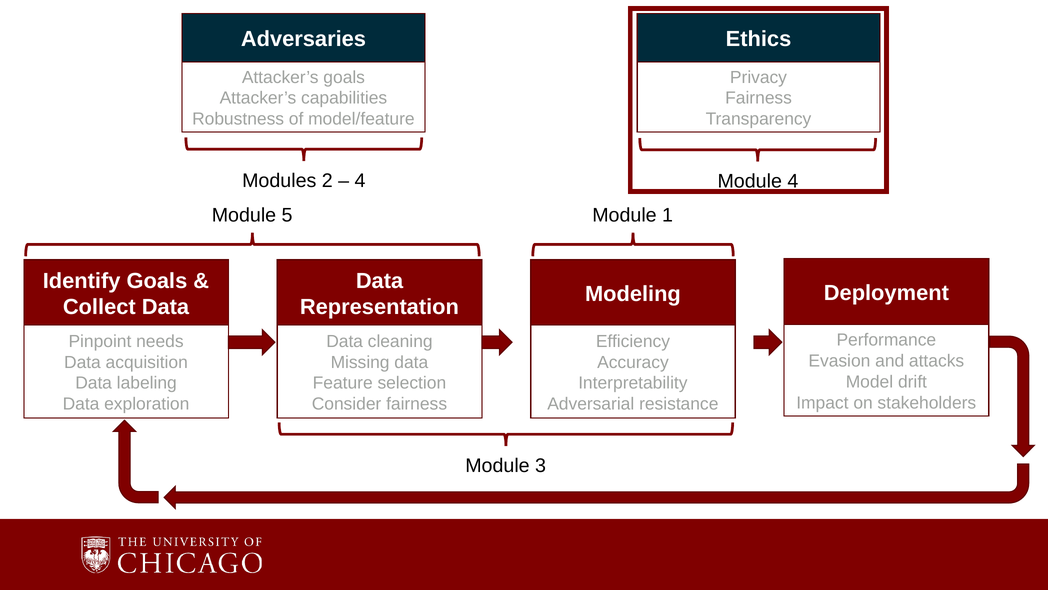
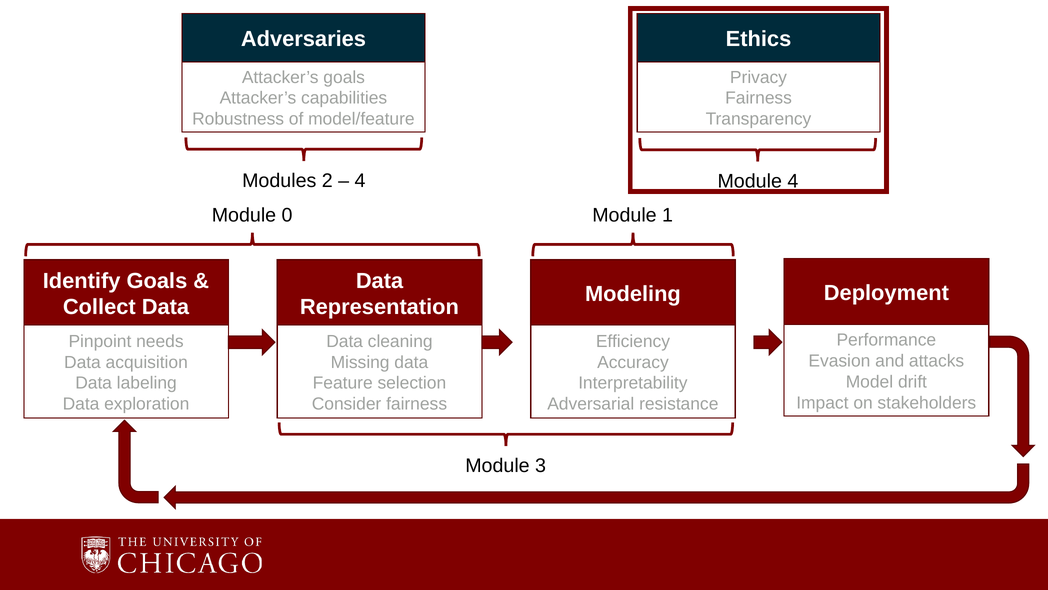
5: 5 -> 0
